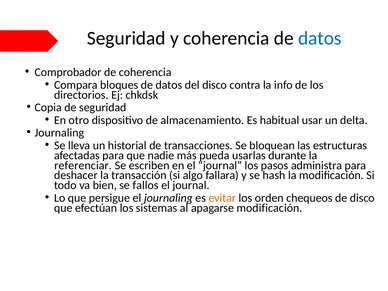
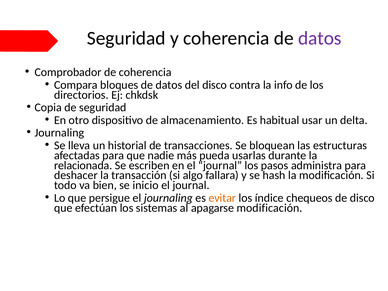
datos at (320, 38) colour: blue -> purple
referenciar: referenciar -> relacionada
fallos: fallos -> inicio
orden: orden -> índice
